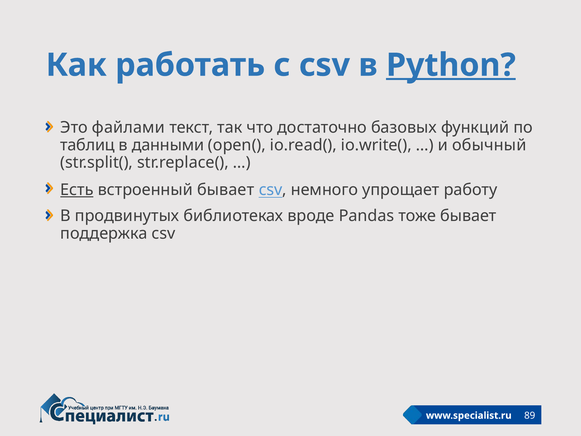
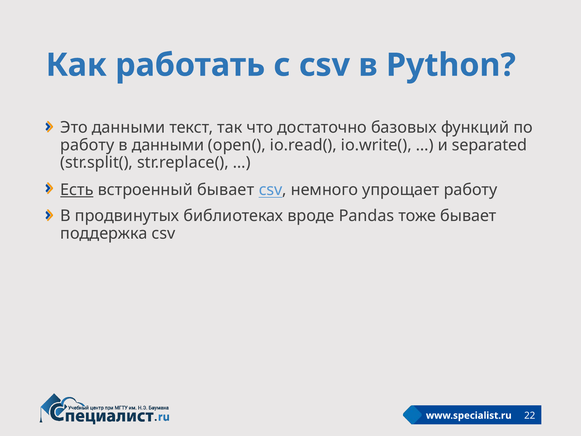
Python underline: present -> none
Это файлами: файлами -> данными
таблиц at (87, 145): таблиц -> работу
обычный: обычный -> separated
89: 89 -> 22
